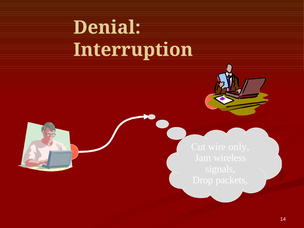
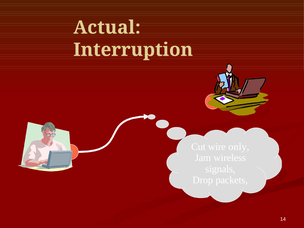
Denial: Denial -> Actual
